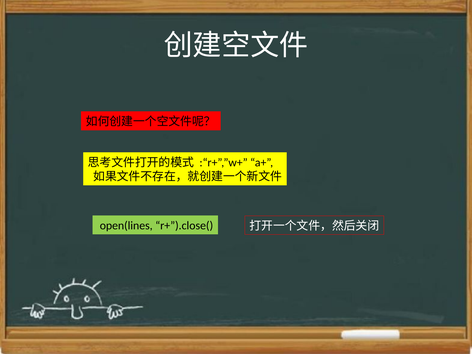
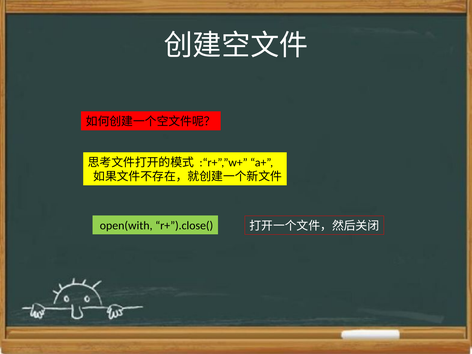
open(lines: open(lines -> open(with
